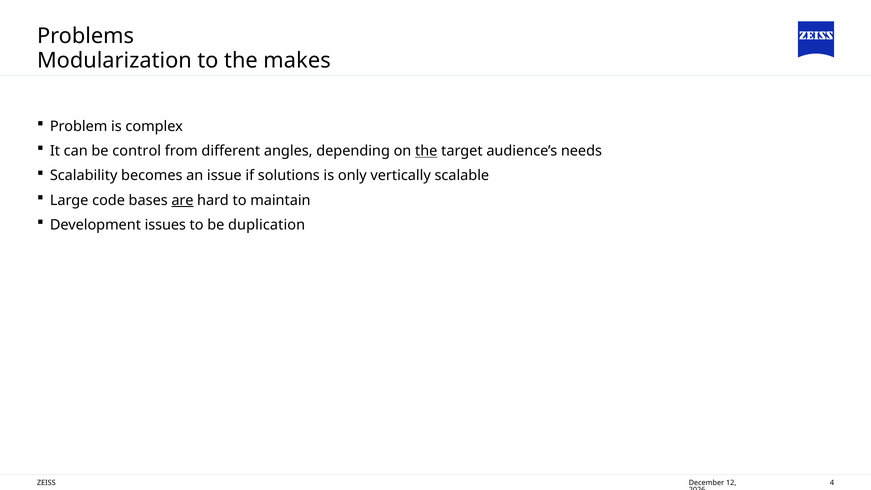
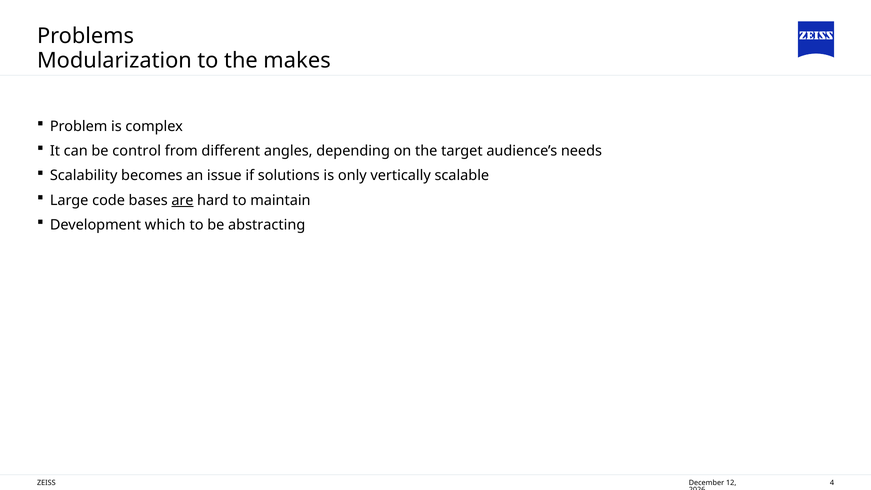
the at (426, 151) underline: present -> none
issues: issues -> which
duplication: duplication -> abstracting
